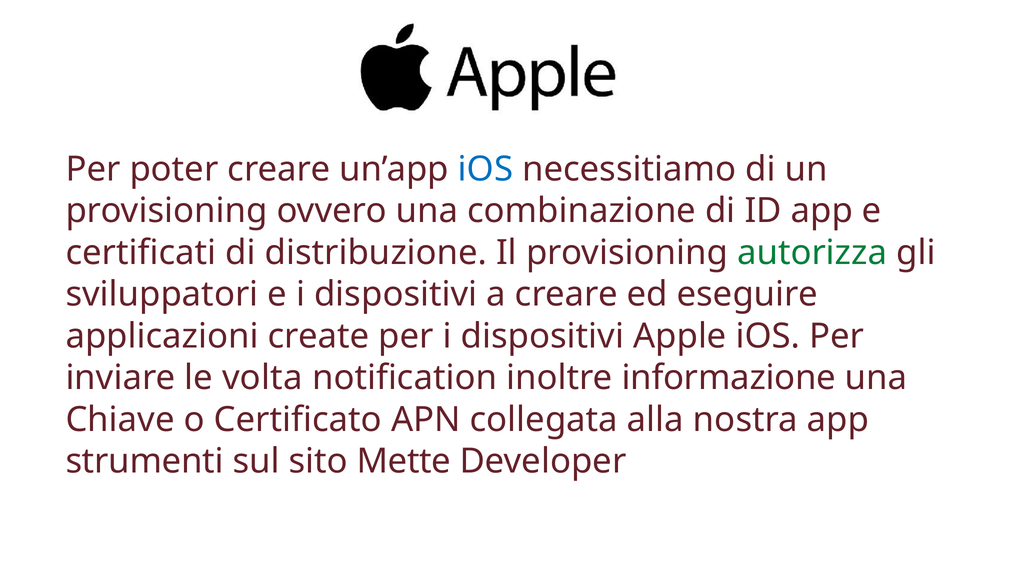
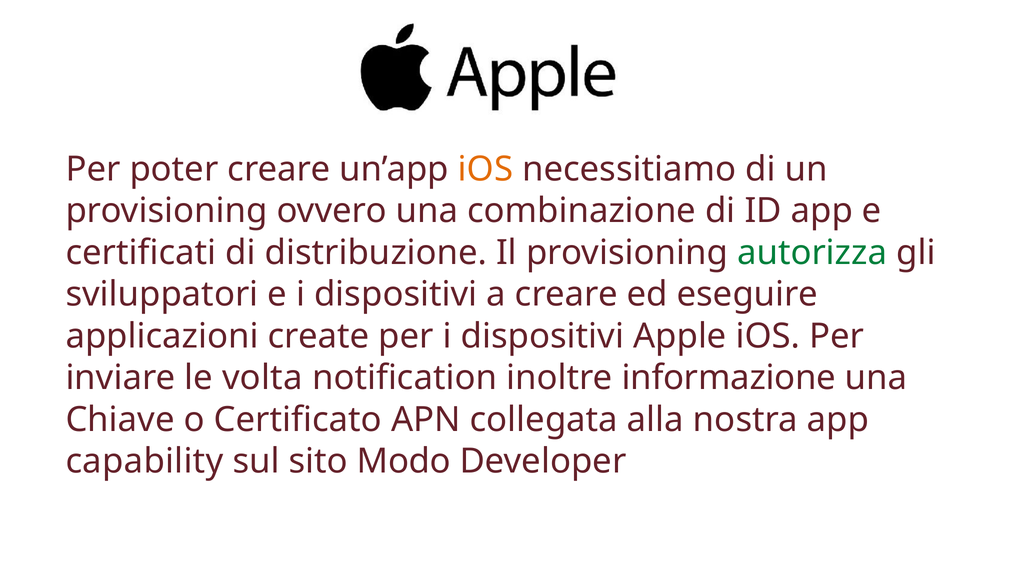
iOS at (485, 169) colour: blue -> orange
strumenti: strumenti -> capability
Mette: Mette -> Modo
